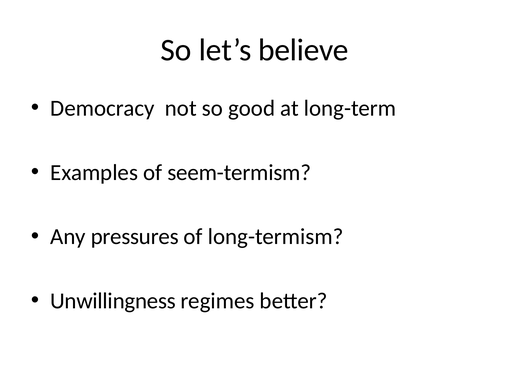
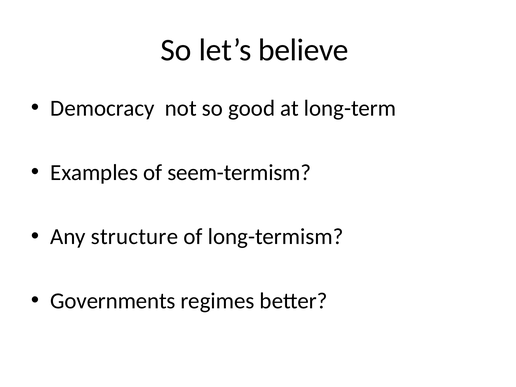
pressures: pressures -> structure
Unwillingness: Unwillingness -> Governments
